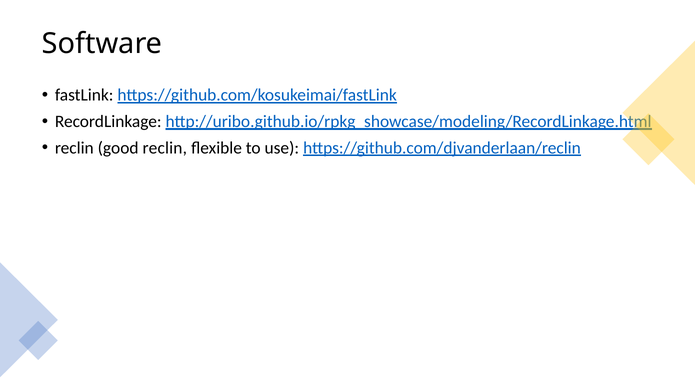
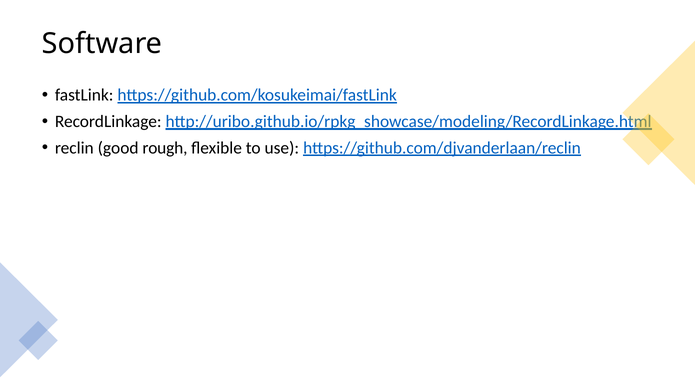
good reclin: reclin -> rough
